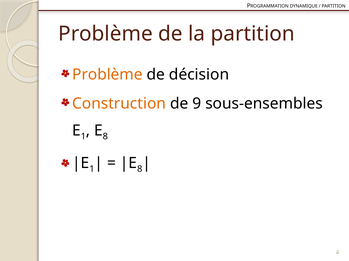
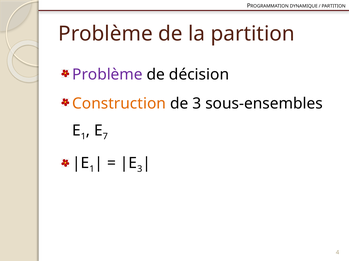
Problème at (107, 75) colour: orange -> purple
de 9: 9 -> 3
8 at (105, 137): 8 -> 7
8 at (140, 169): 8 -> 3
